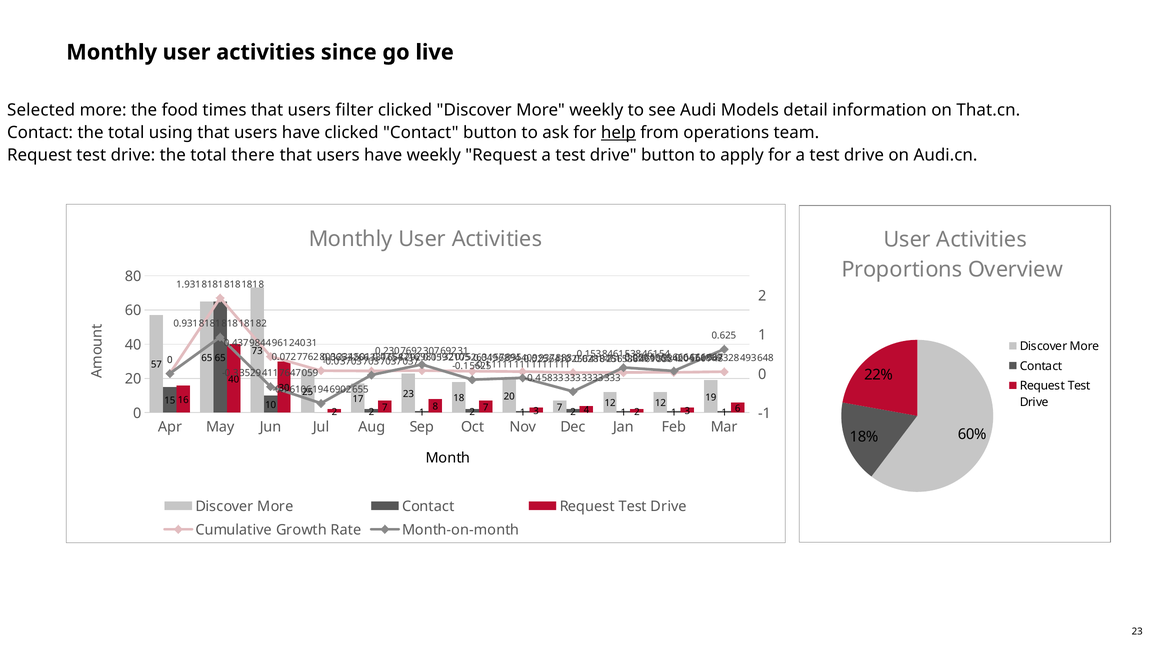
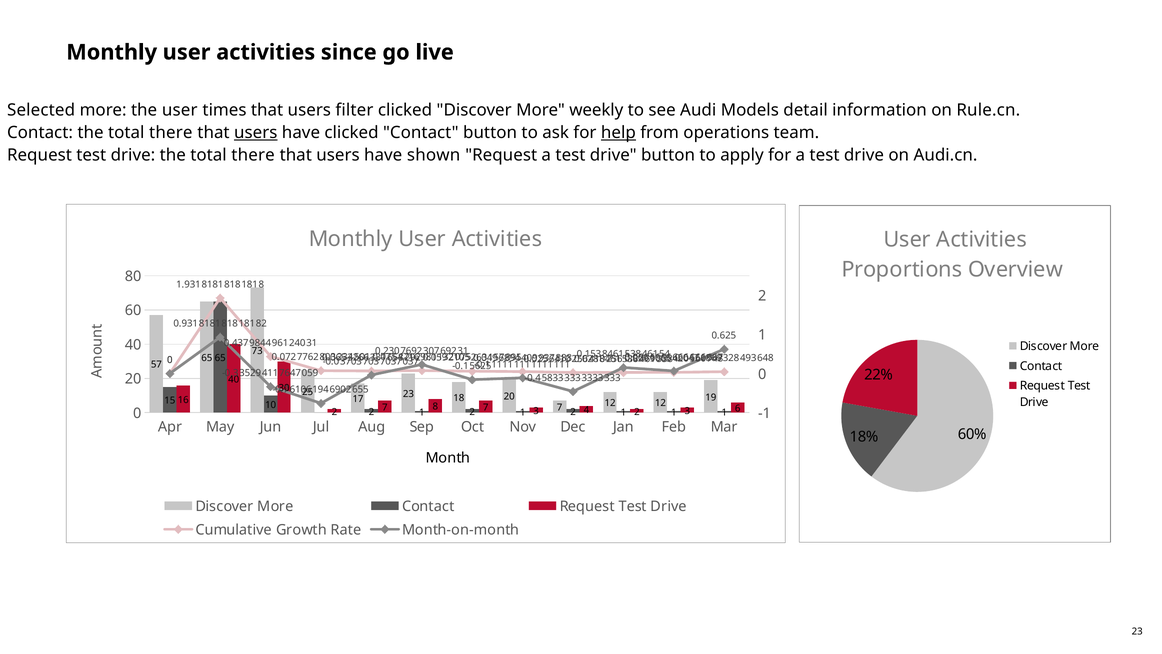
the food: food -> user
That.cn: That.cn -> Rule.cn
Contact the total using: using -> there
users at (256, 132) underline: none -> present
have weekly: weekly -> shown
